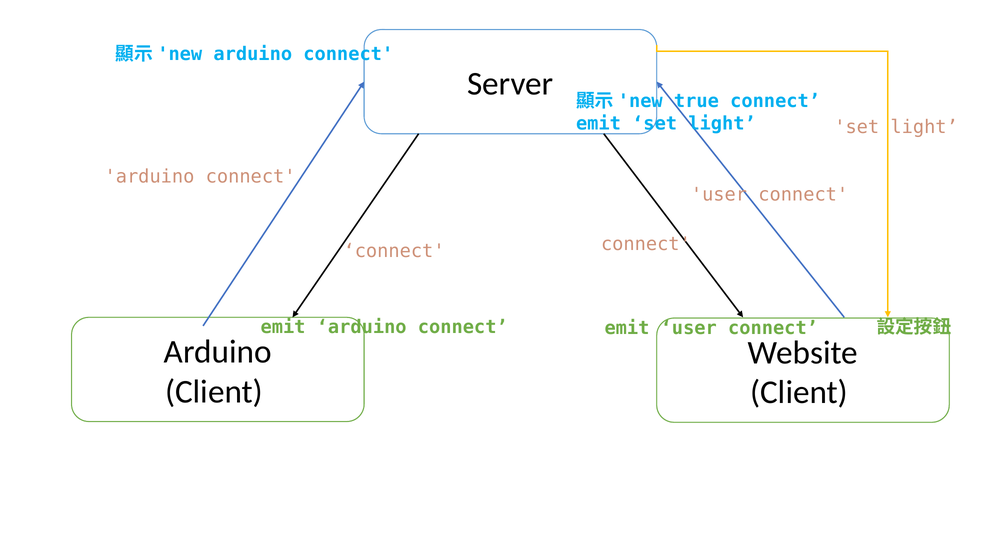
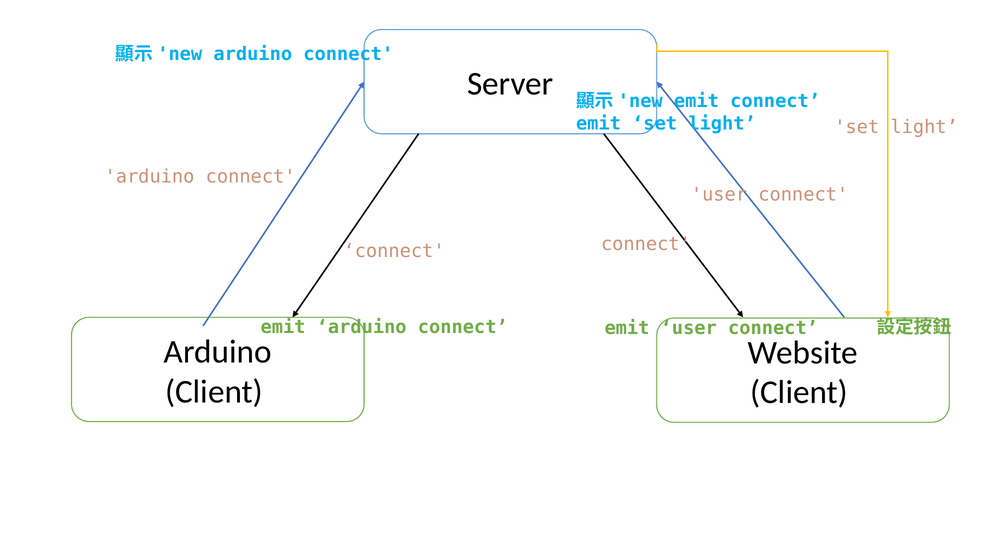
true at (696, 101): true -> emit
